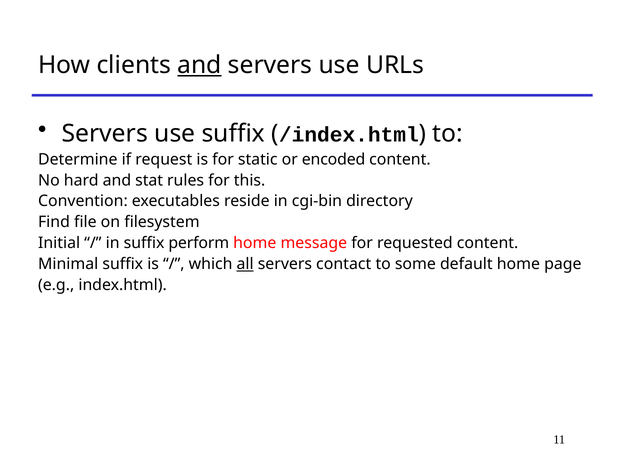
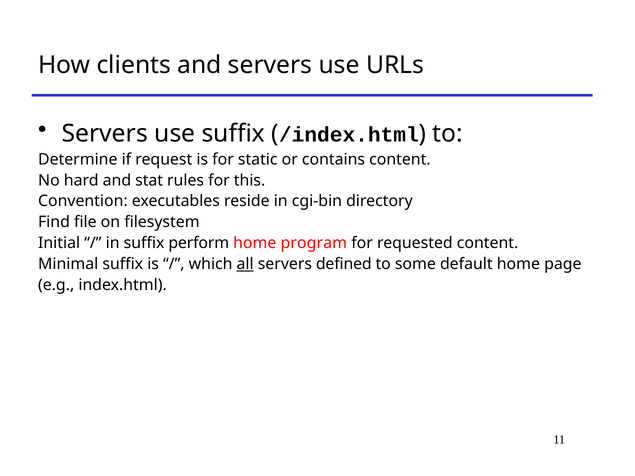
and at (199, 65) underline: present -> none
encoded: encoded -> contains
message: message -> program
contact: contact -> defined
